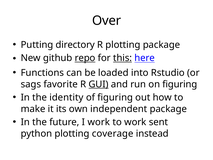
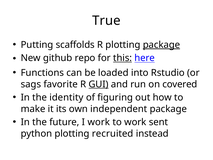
Over: Over -> True
directory: directory -> scaffolds
package at (161, 45) underline: none -> present
repo underline: present -> none
on figuring: figuring -> covered
coverage: coverage -> recruited
